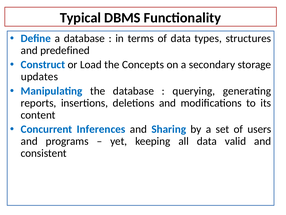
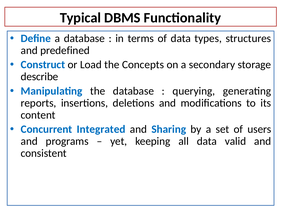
updates: updates -> describe
Inferences: Inferences -> Integrated
